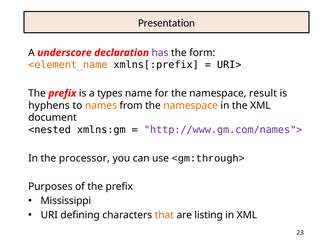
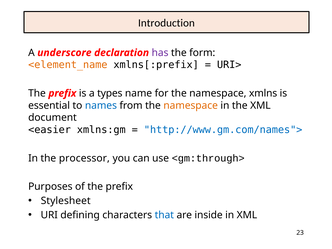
Presentation: Presentation -> Introduction
result: result -> xmlns
hyphens: hyphens -> essential
names colour: orange -> blue
<nested: <nested -> <easier
http://www.gm.com/names"> colour: purple -> blue
Mississippi: Mississippi -> Stylesheet
that colour: orange -> blue
listing: listing -> inside
